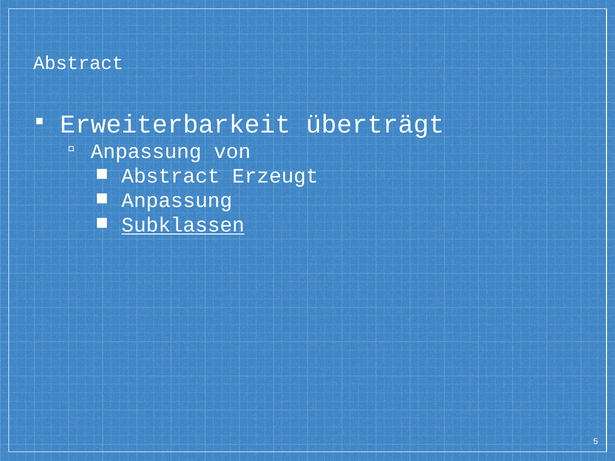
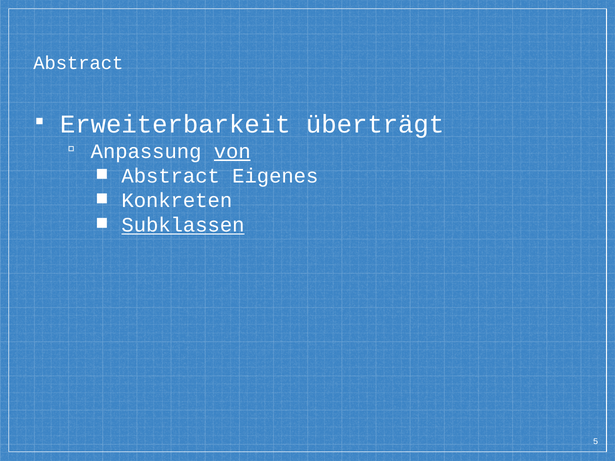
von underline: none -> present
Erzeugt: Erzeugt -> Eigenes
Anpassung at (177, 201): Anpassung -> Konkreten
